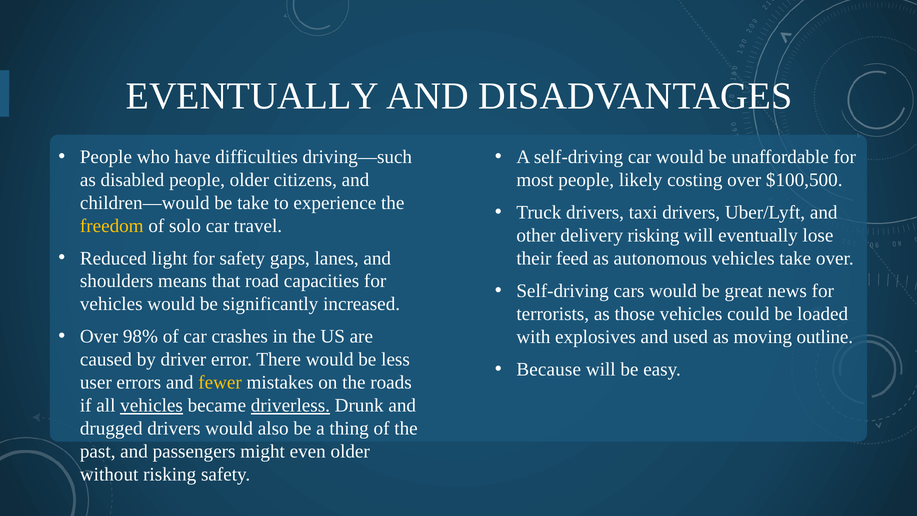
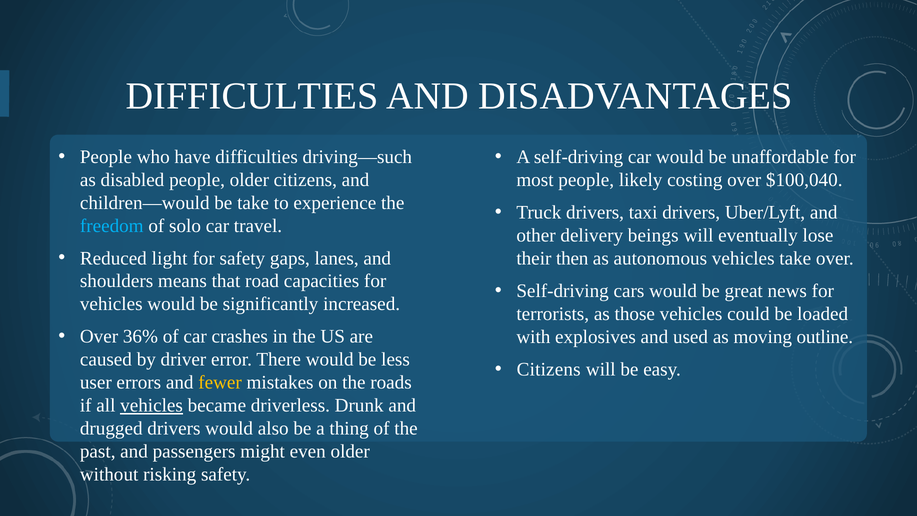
EVENTUALLY at (252, 96): EVENTUALLY -> DIFFICULTIES
$100,500: $100,500 -> $100,040
freedom colour: yellow -> light blue
delivery risking: risking -> beings
feed: feed -> then
98%: 98% -> 36%
Because at (549, 369): Because -> Citizens
driverless underline: present -> none
